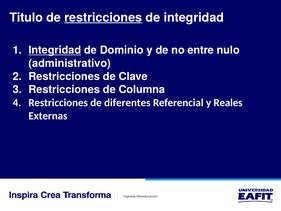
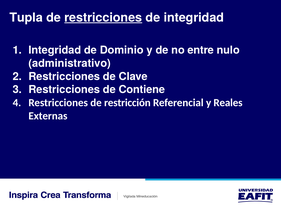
Titulo: Titulo -> Tupla
Integridad at (55, 50) underline: present -> none
Columna: Columna -> Contiene
diferentes: diferentes -> restricción
